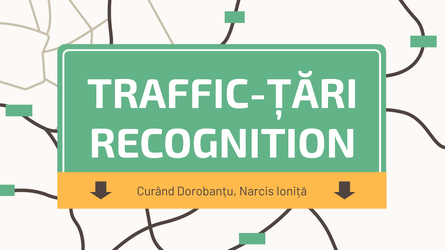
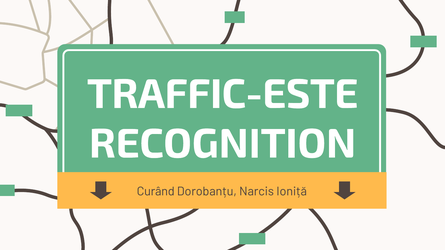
TRAFFIC-ȚĂRI: TRAFFIC-ȚĂRI -> TRAFFIC-ESTE
